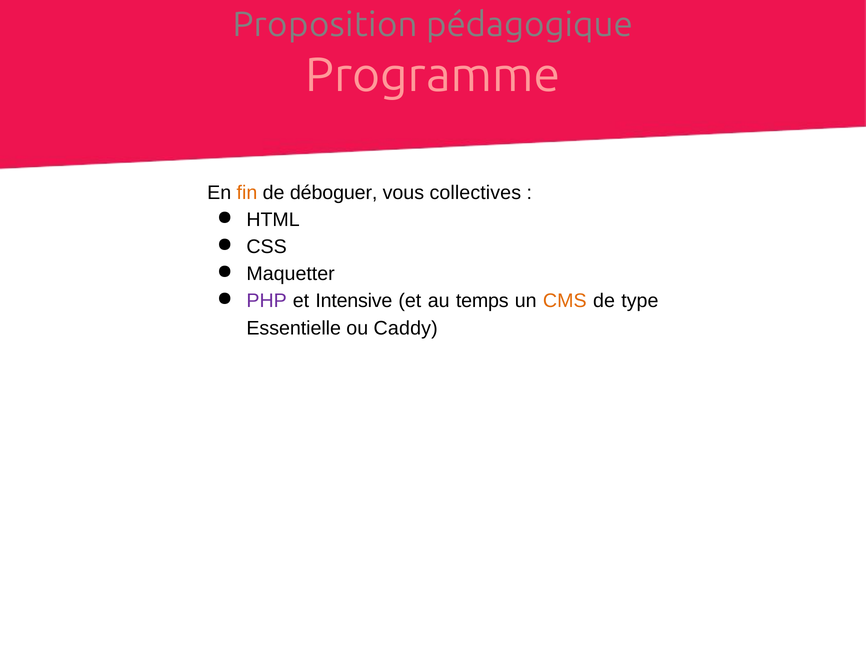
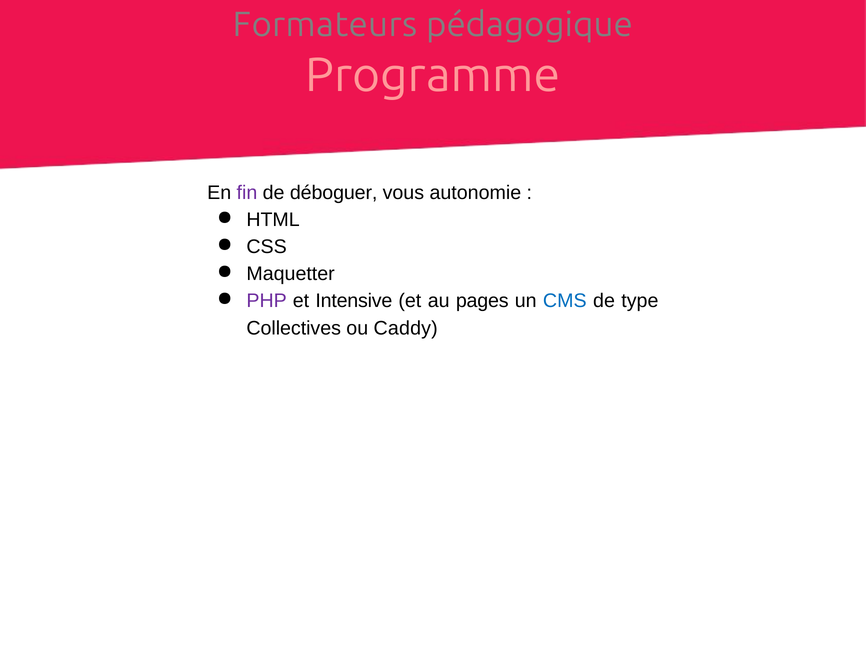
Proposition: Proposition -> Formateurs
fin colour: orange -> purple
collectives: collectives -> autonomie
temps: temps -> pages
CMS colour: orange -> blue
Essentielle: Essentielle -> Collectives
